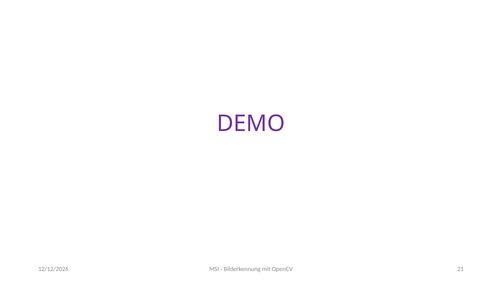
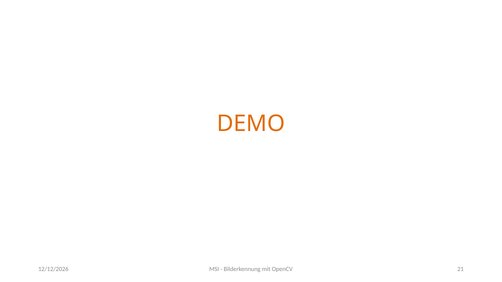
DEMO colour: purple -> orange
